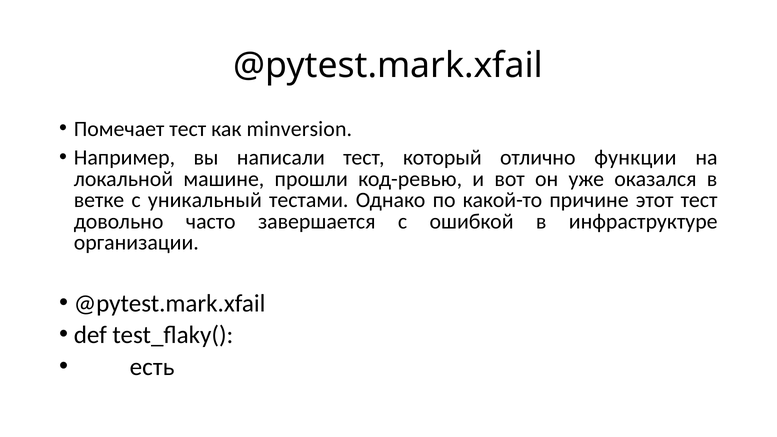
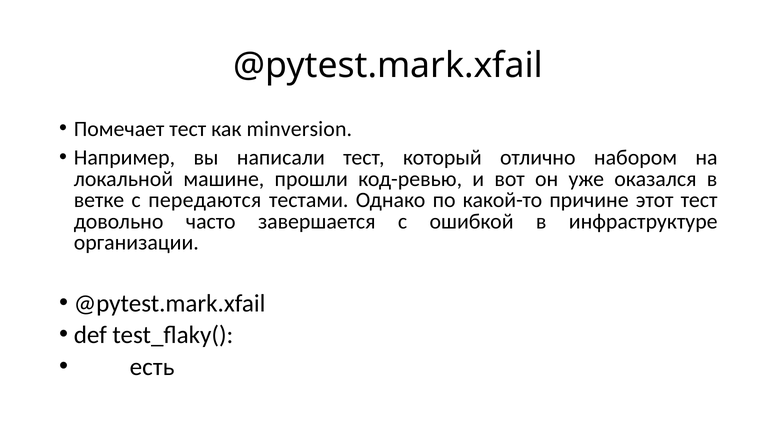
функции: функции -> набором
уникальный: уникальный -> передаются
